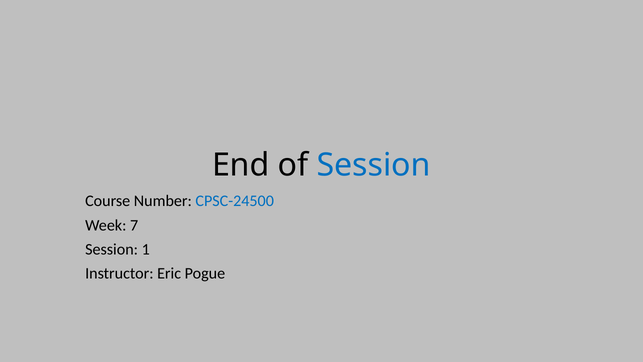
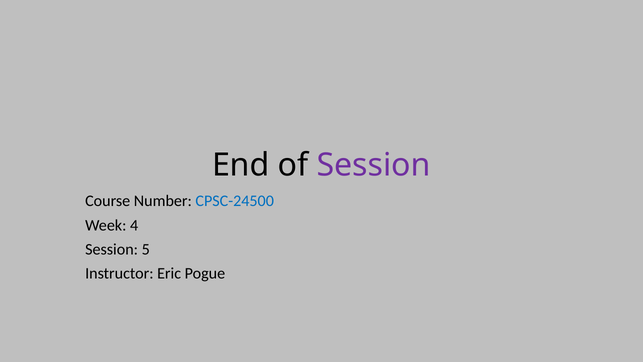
Session at (374, 165) colour: blue -> purple
7: 7 -> 4
1: 1 -> 5
